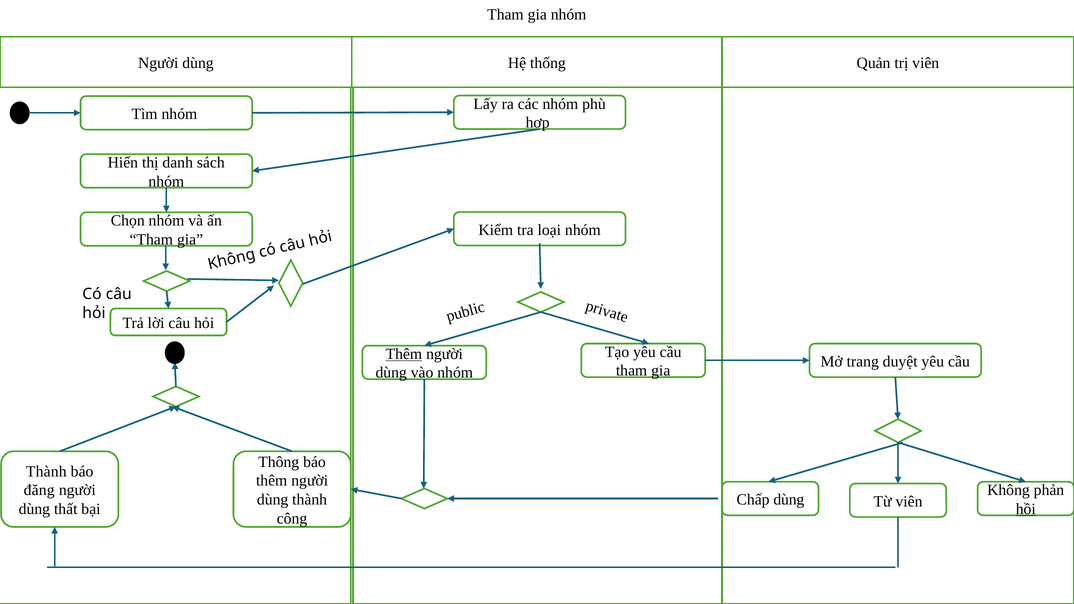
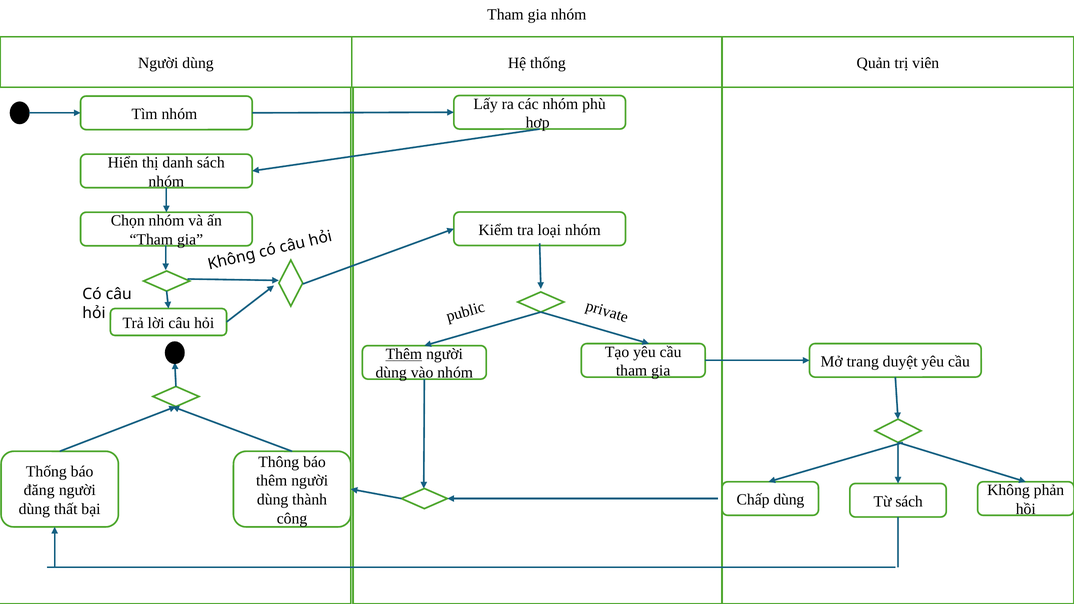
Thành at (46, 471): Thành -> Thống
Từ viên: viên -> sách
hồi underline: present -> none
